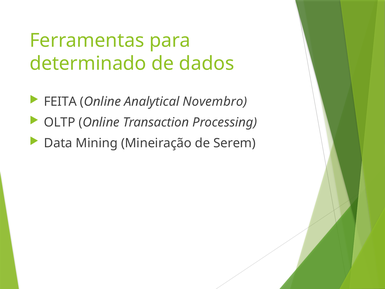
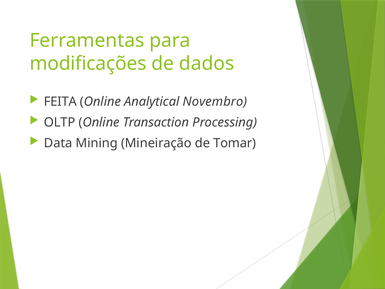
determinado: determinado -> modificações
Serem: Serem -> Tomar
